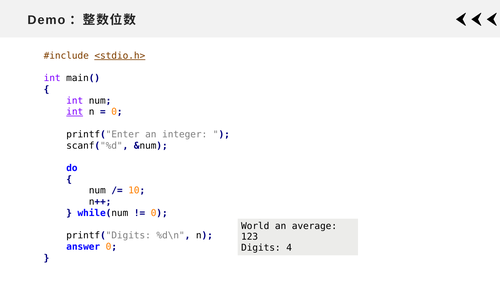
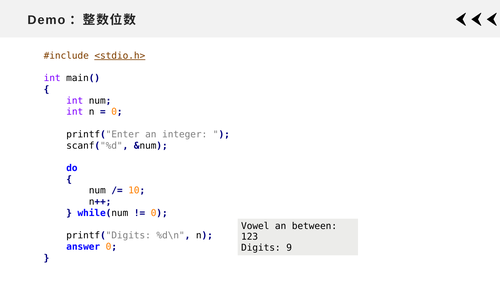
int at (75, 112) underline: present -> none
World: World -> Vowel
average: average -> between
4: 4 -> 9
